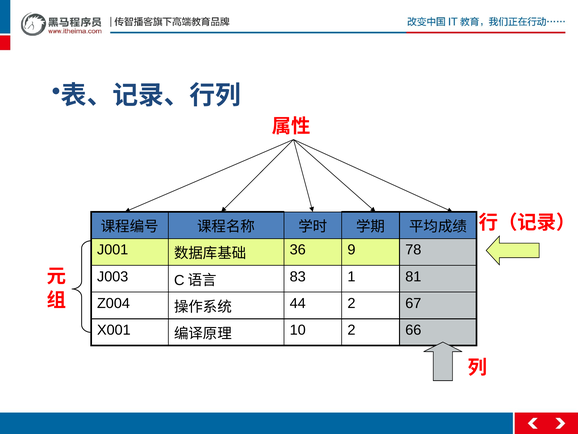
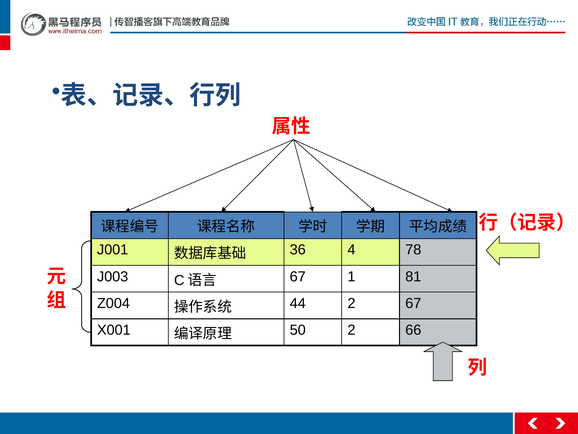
9: 9 -> 4
83 at (298, 276): 83 -> 67
10: 10 -> 50
